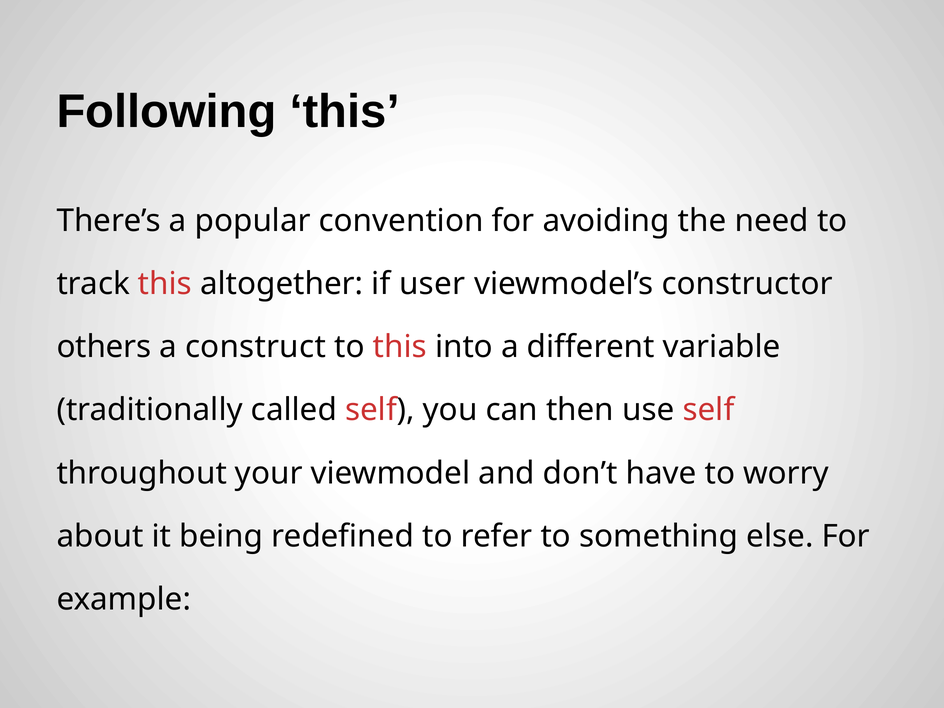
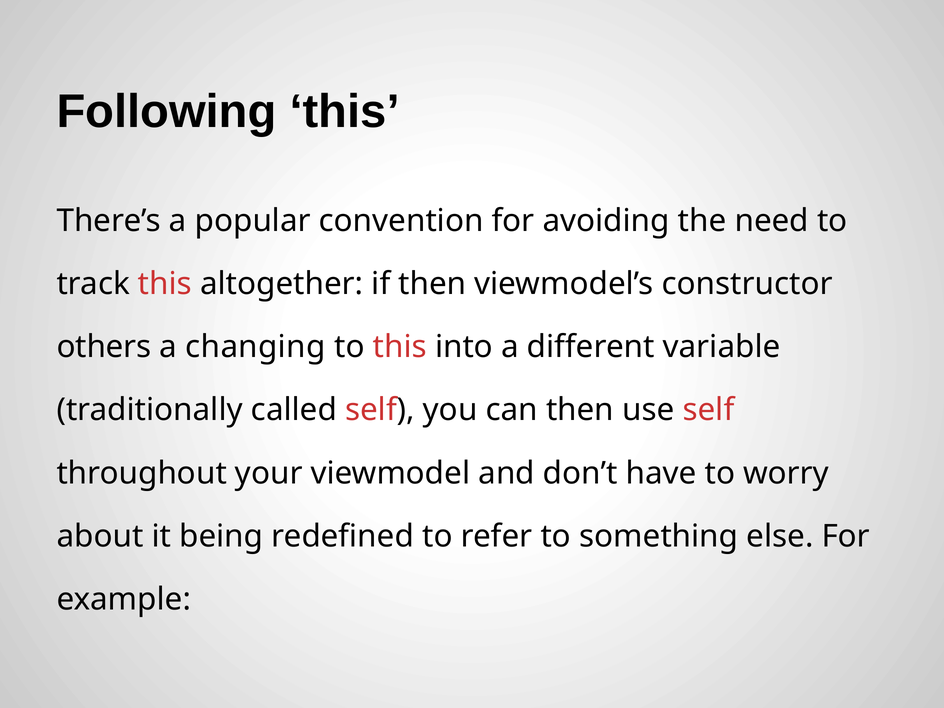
if user: user -> then
construct: construct -> changing
